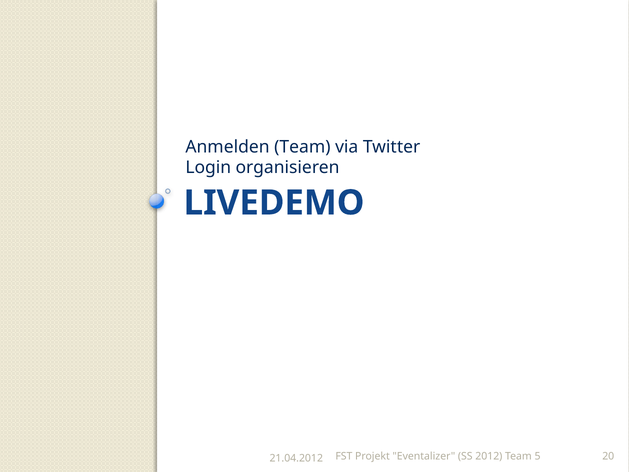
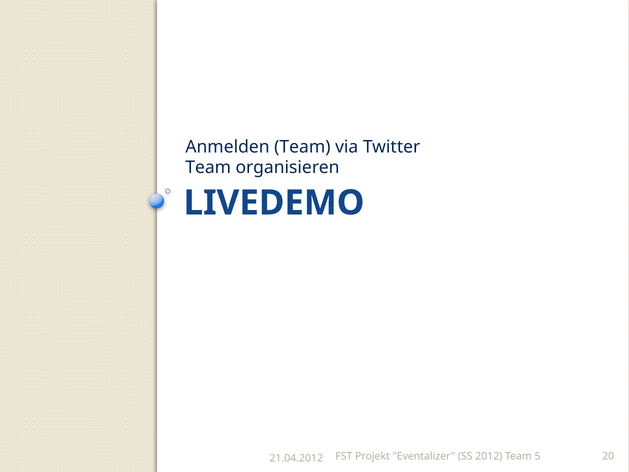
Login at (208, 167): Login -> Team
